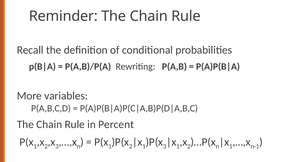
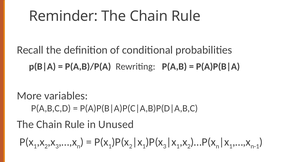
Percent: Percent -> Unused
